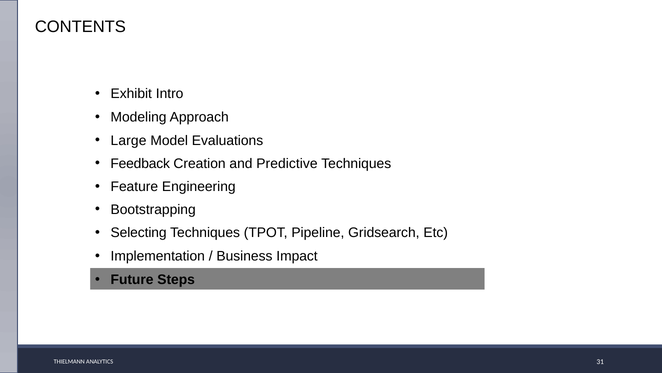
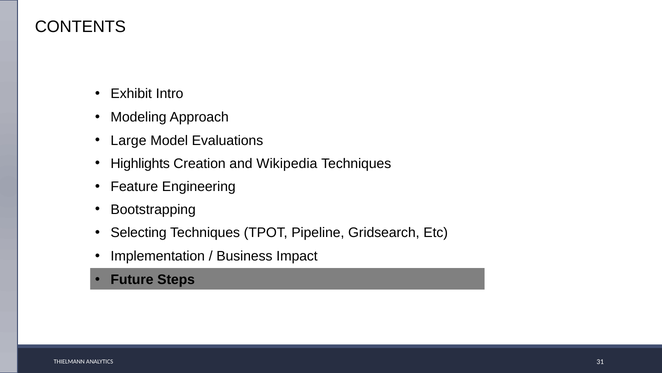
Feedback: Feedback -> Highlights
Predictive: Predictive -> Wikipedia
